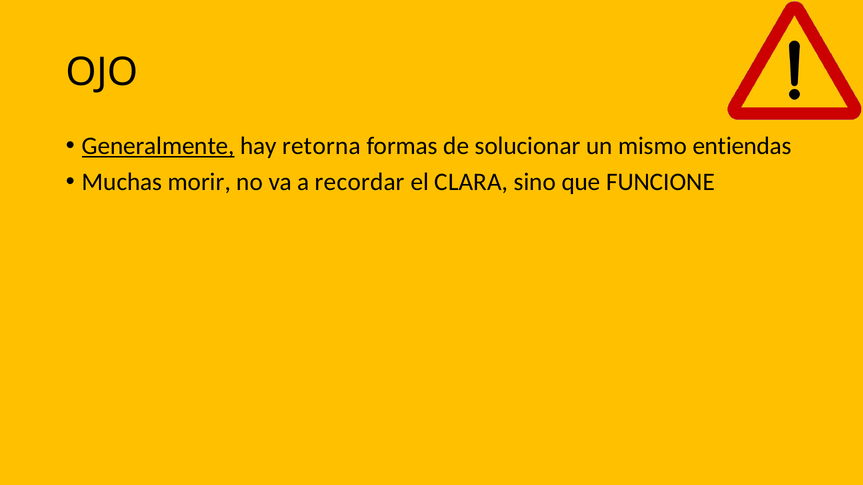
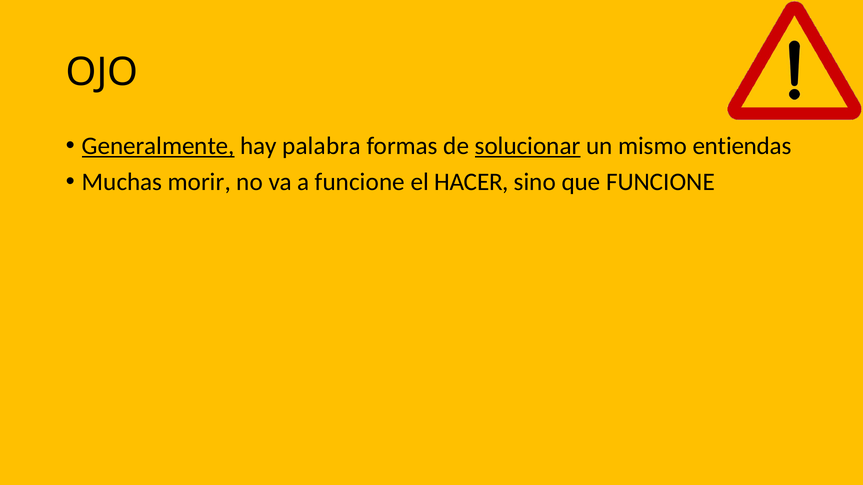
retorna: retorna -> palabra
solucionar underline: none -> present
a recordar: recordar -> funcione
CLARA: CLARA -> HACER
